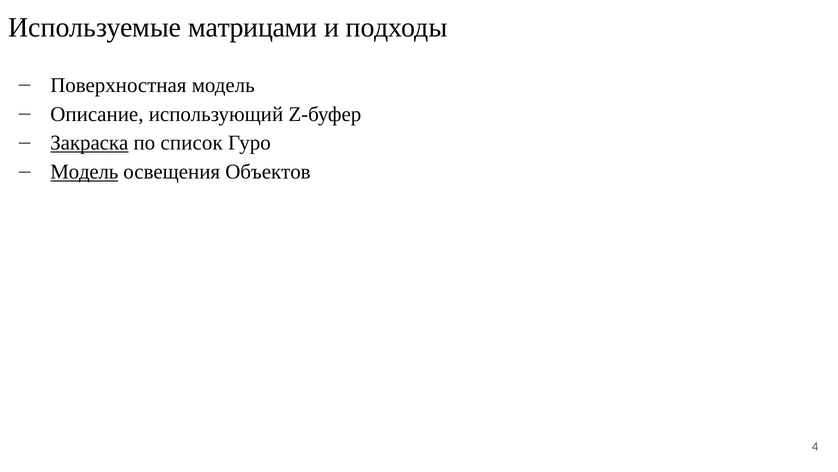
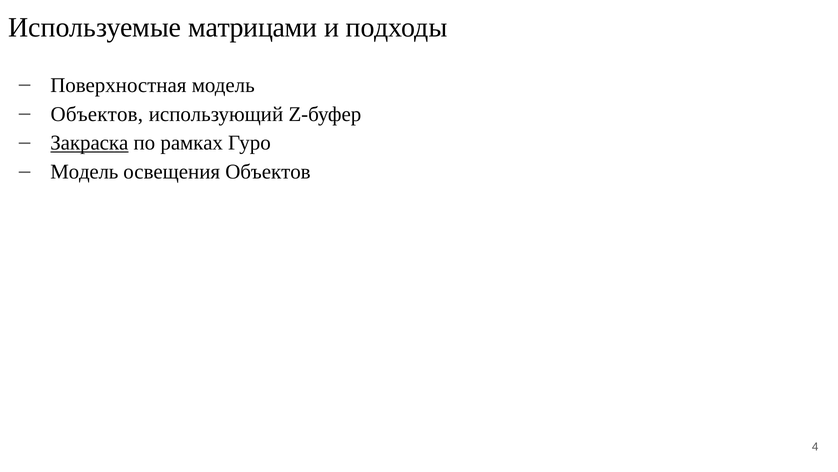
Описание at (97, 114): Описание -> Объектов
список: список -> рамках
Модель at (84, 172) underline: present -> none
